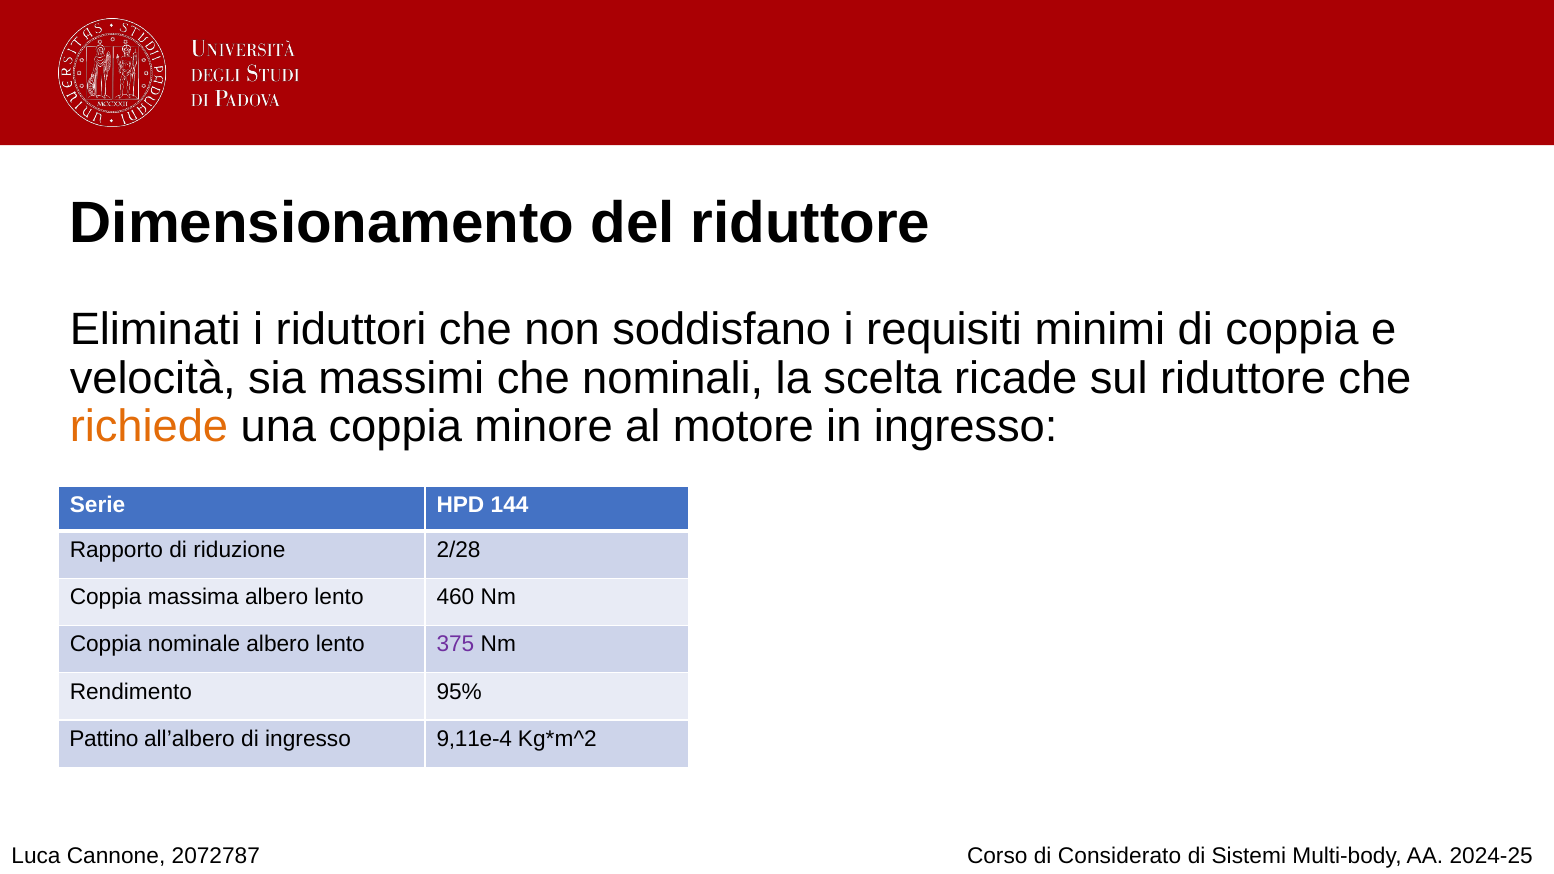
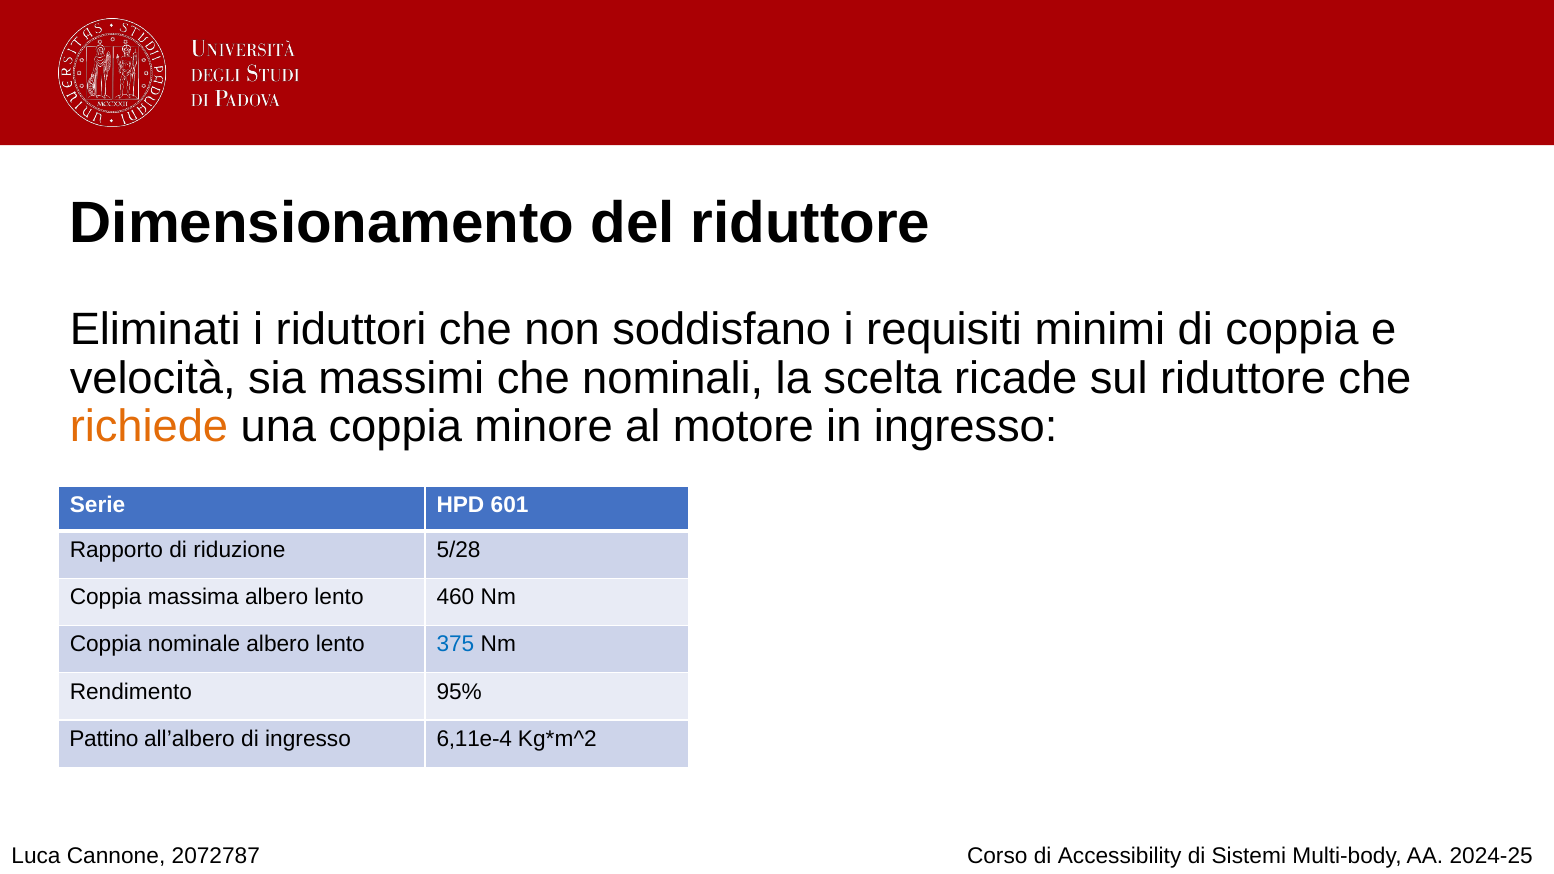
144: 144 -> 601
2/28: 2/28 -> 5/28
375 colour: purple -> blue
9,11e-4: 9,11e-4 -> 6,11e-4
Considerato: Considerato -> Accessibility
